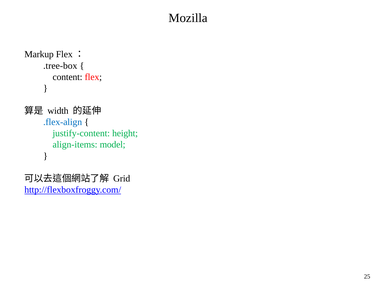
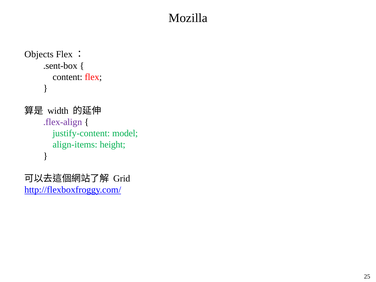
Markup: Markup -> Objects
.tree-box: .tree-box -> .sent-box
.flex-align colour: blue -> purple
height: height -> model
model: model -> height
